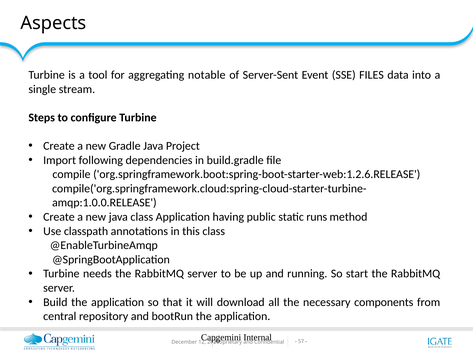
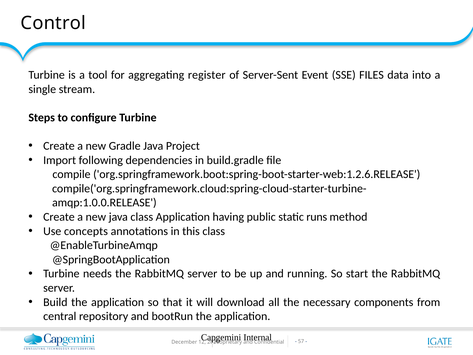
Aspects: Aspects -> Control
notable: notable -> register
classpath: classpath -> concepts
